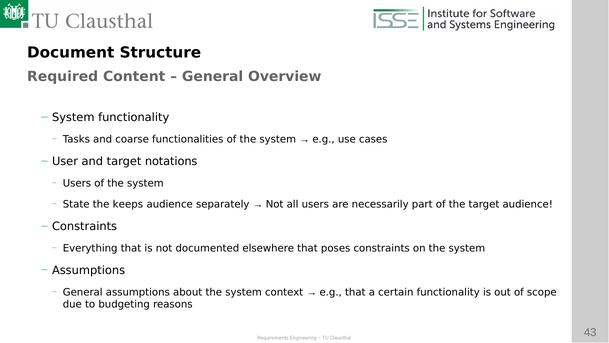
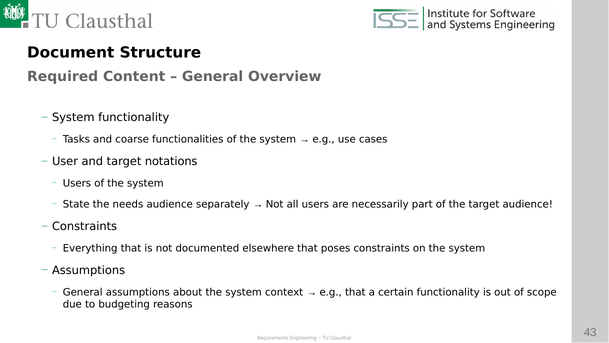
keeps: keeps -> needs
